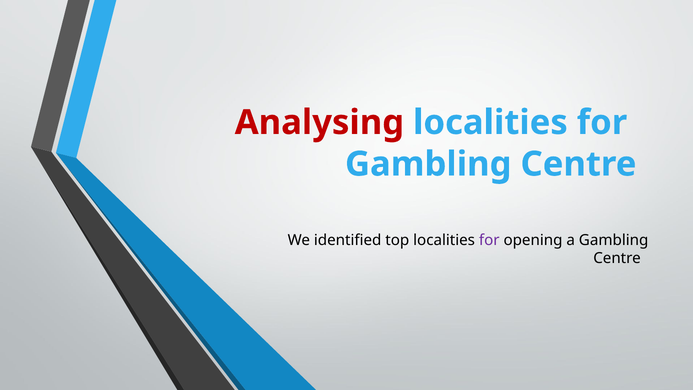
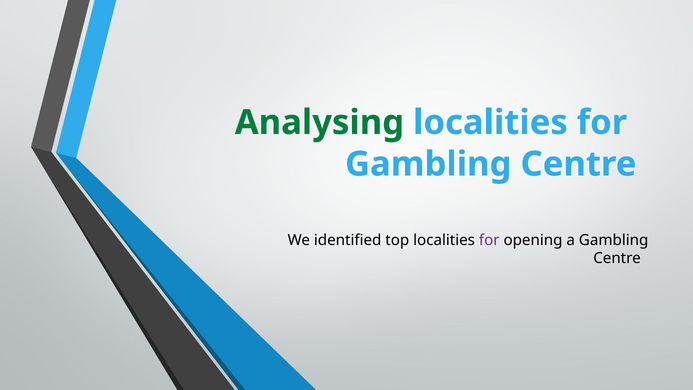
Analysing colour: red -> green
